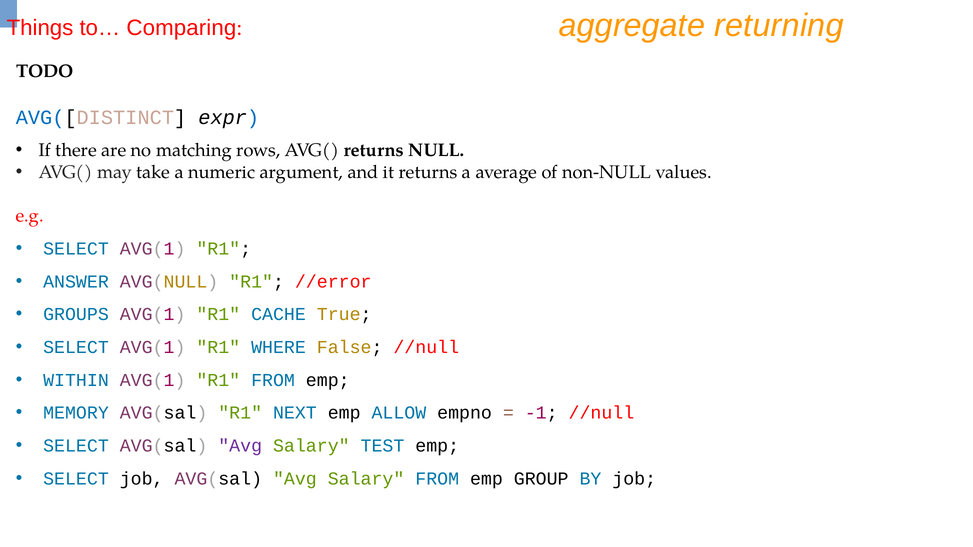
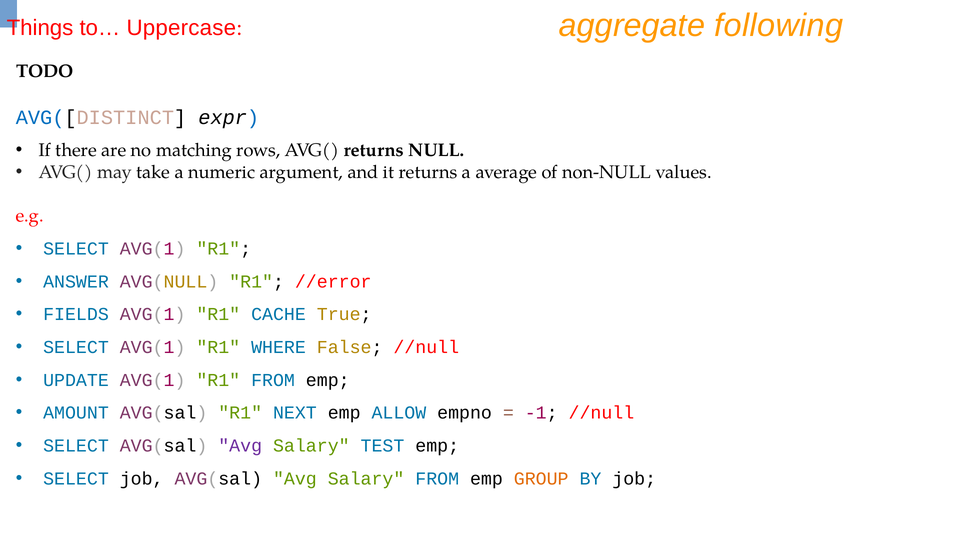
Comparing: Comparing -> Uppercase
returning: returning -> following
GROUPS: GROUPS -> FIELDS
WITHIN: WITHIN -> UPDATE
MEMORY: MEMORY -> AMOUNT
GROUP colour: black -> orange
